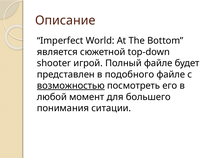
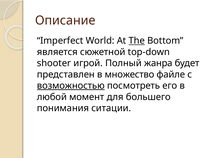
The underline: none -> present
Полный файле: файле -> жанра
подобного: подобного -> множество
